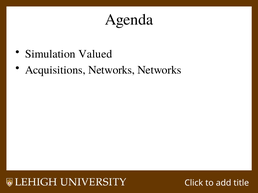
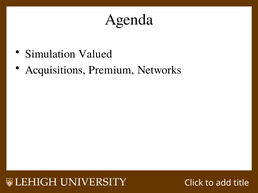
Acquisitions Networks: Networks -> Premium
